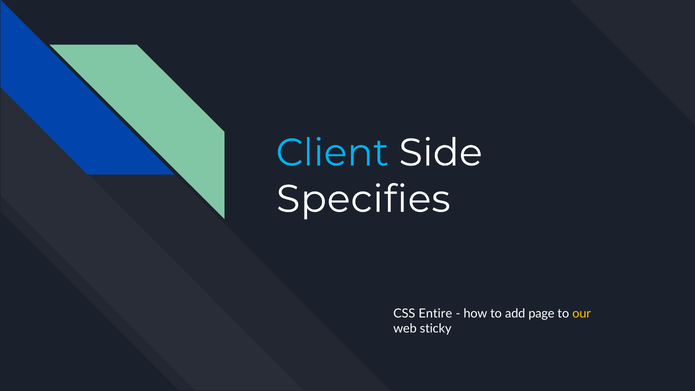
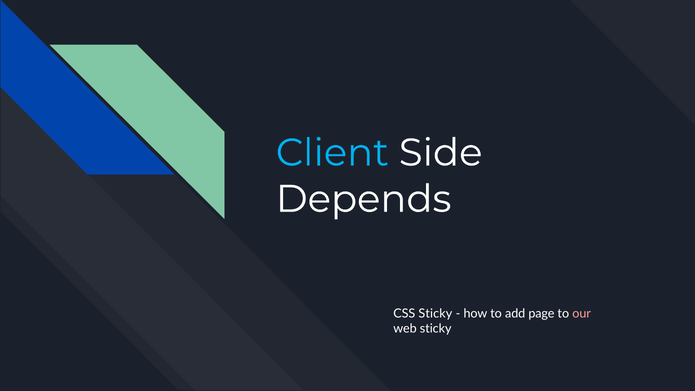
Specifies: Specifies -> Depends
CSS Entire: Entire -> Sticky
our colour: yellow -> pink
